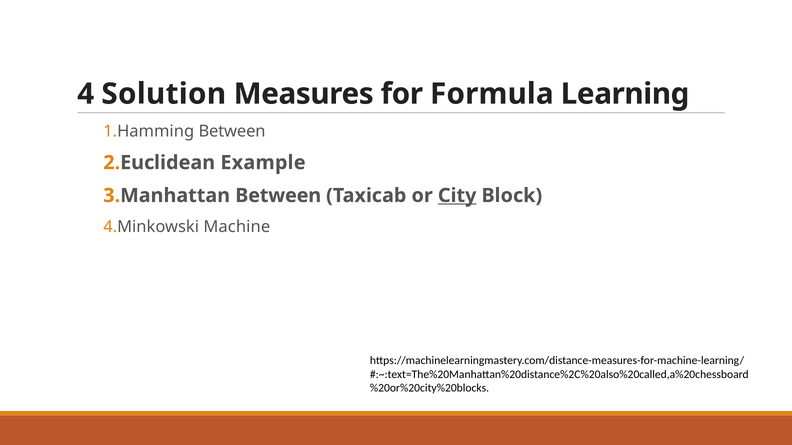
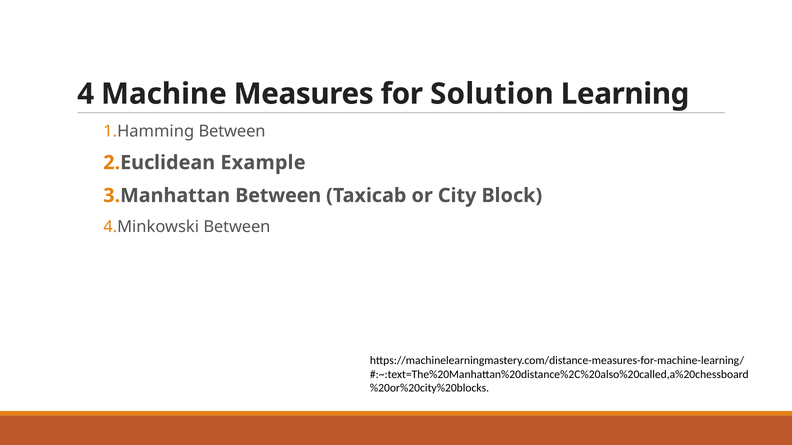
Solution: Solution -> Machine
Formula: Formula -> Solution
City underline: present -> none
Machine at (237, 227): Machine -> Between
